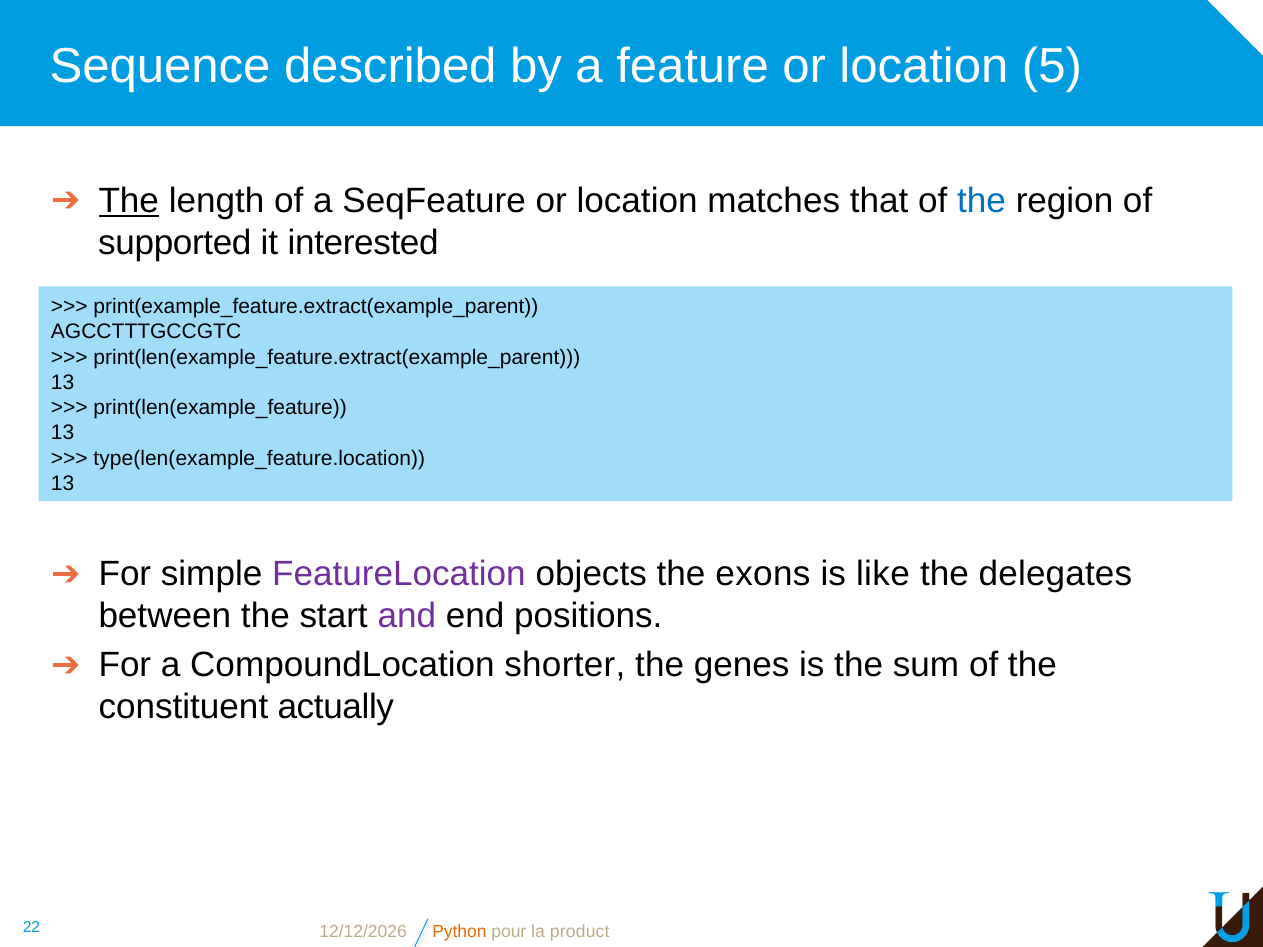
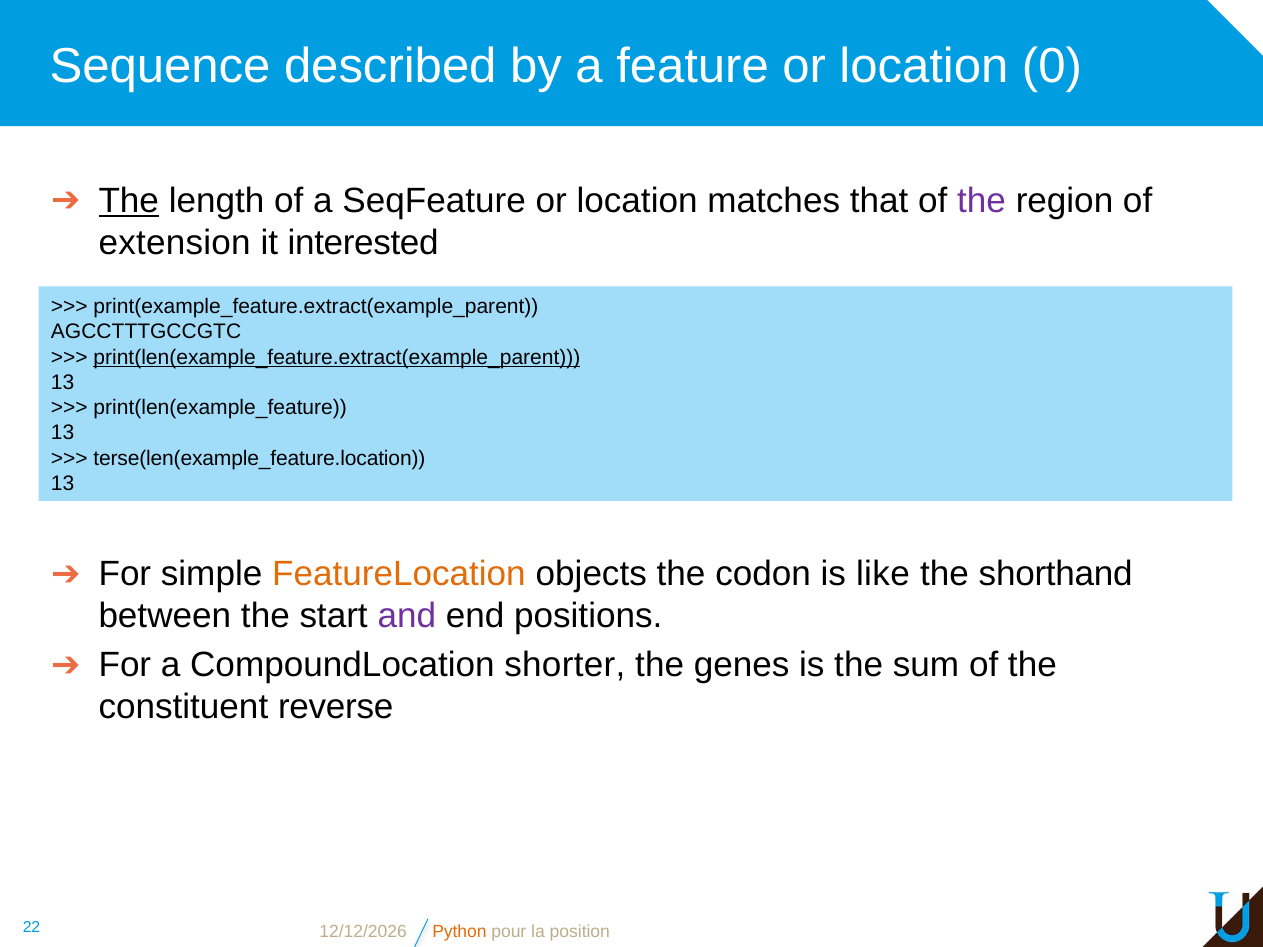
5: 5 -> 0
the at (981, 201) colour: blue -> purple
supported: supported -> extension
print(len(example_feature.extract(example_parent underline: none -> present
type(len(example_feature.location: type(len(example_feature.location -> terse(len(example_feature.location
FeatureLocation colour: purple -> orange
exons: exons -> codon
delegates: delegates -> shorthand
actually: actually -> reverse
product: product -> position
